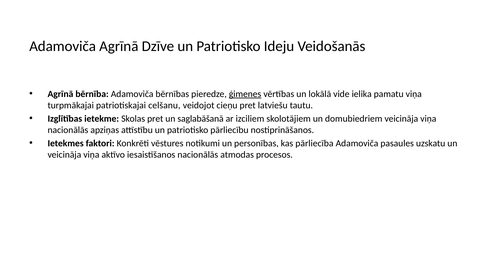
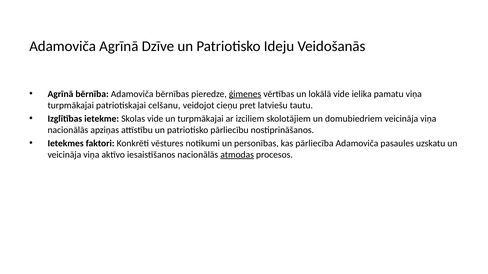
Skolas pret: pret -> vide
un saglabāšanā: saglabāšanā -> turpmākajai
atmodas underline: none -> present
